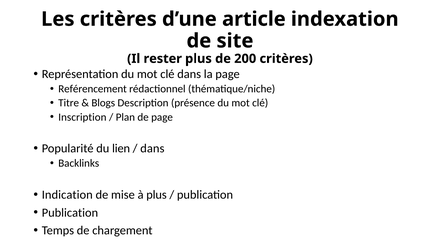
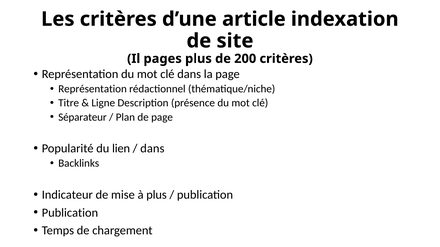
rester: rester -> pages
Reférencement at (93, 89): Reférencement -> Représentation
Blogs: Blogs -> Ligne
Inscription: Inscription -> Séparateur
Indication: Indication -> Indicateur
